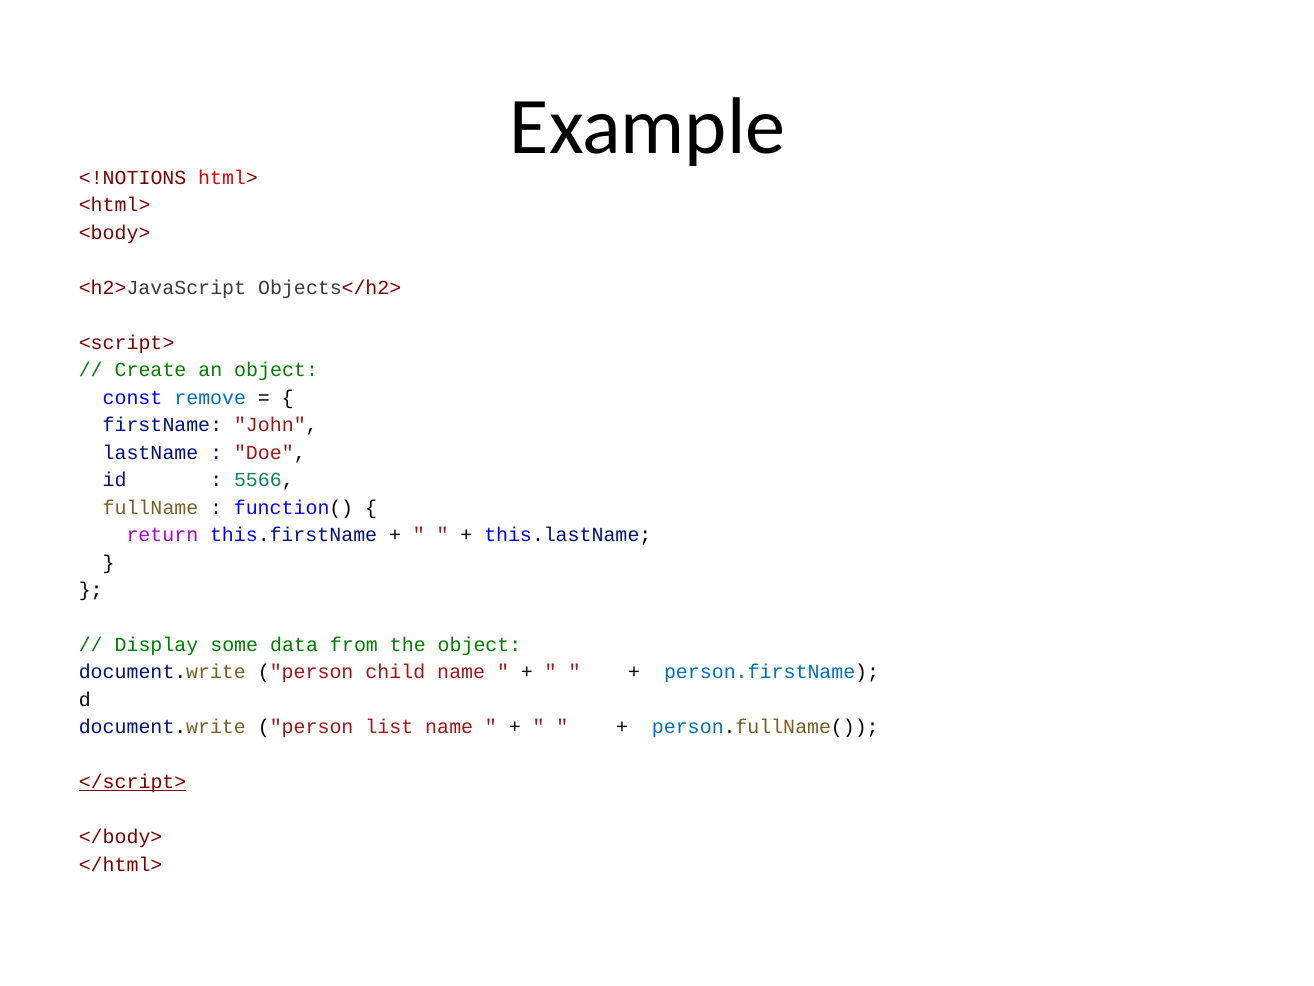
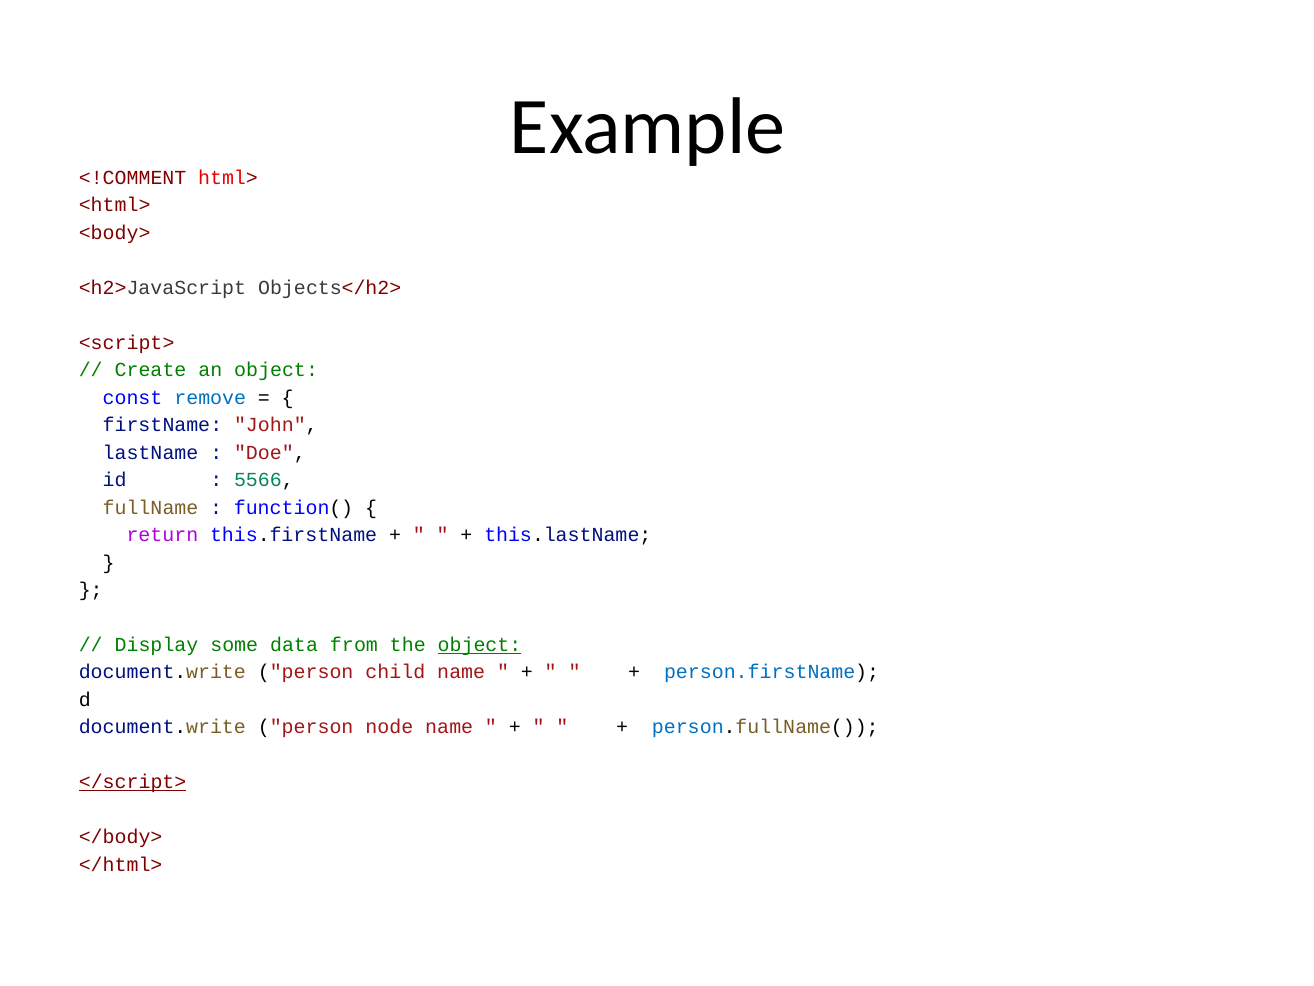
<!NOTIONS: <!NOTIONS -> <!COMMENT
object at (480, 645) underline: none -> present
list: list -> node
